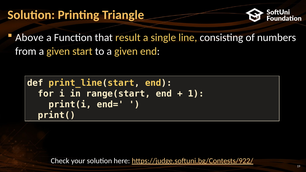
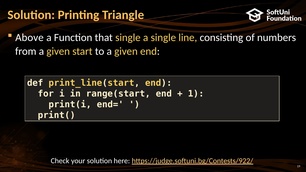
that result: result -> single
